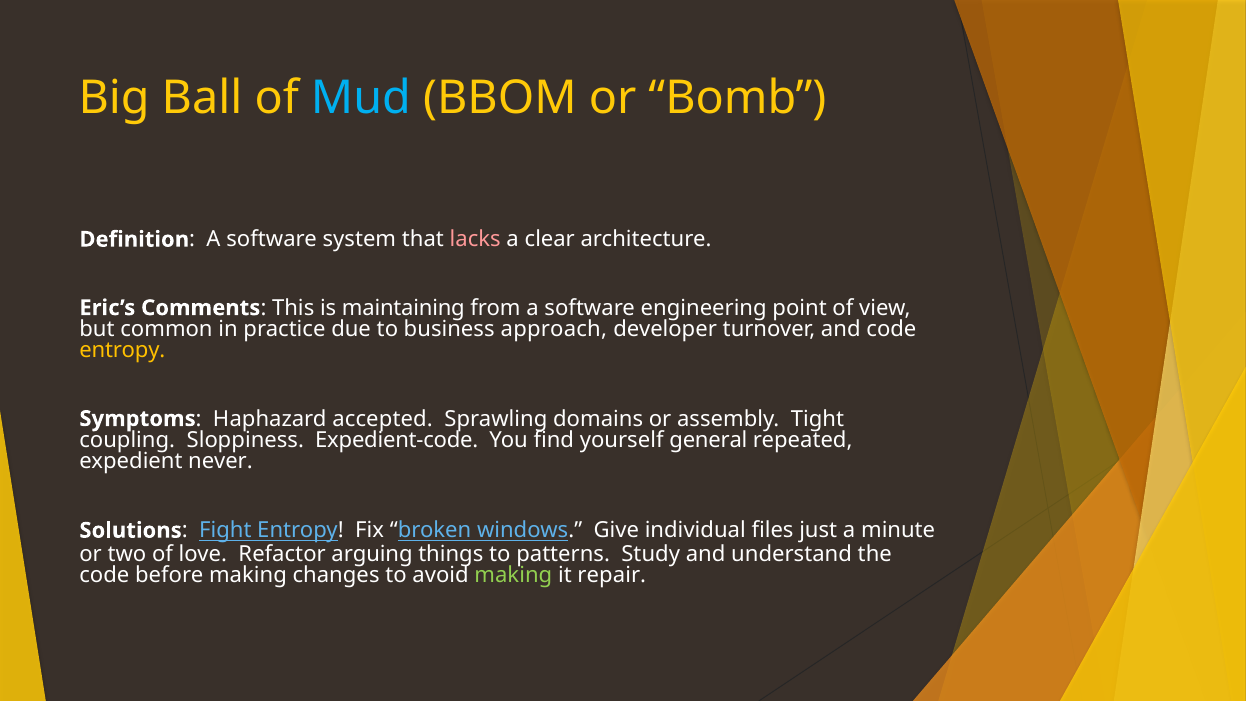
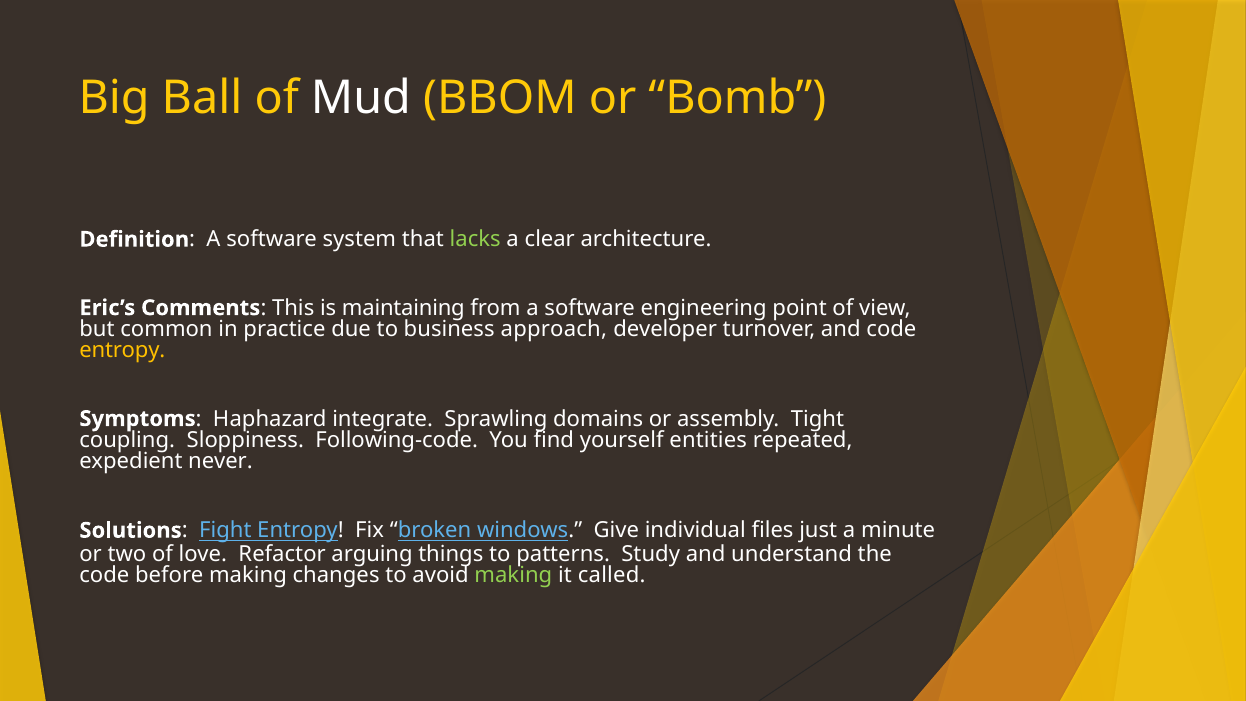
Mud colour: light blue -> white
lacks colour: pink -> light green
accepted: accepted -> integrate
Expedient-code: Expedient-code -> Following-code
general: general -> entities
repair: repair -> called
